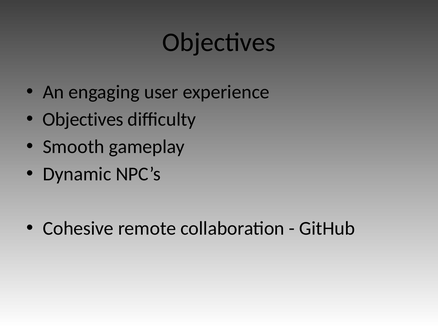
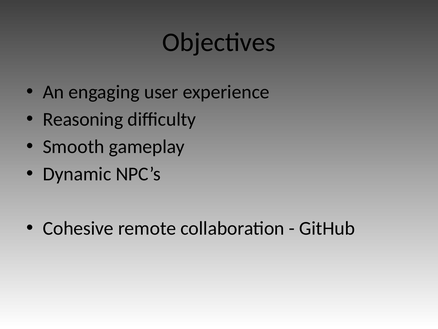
Objectives at (83, 119): Objectives -> Reasoning
